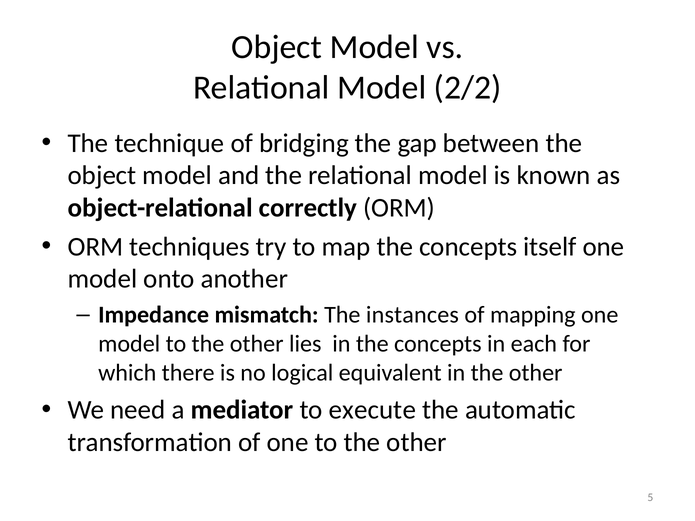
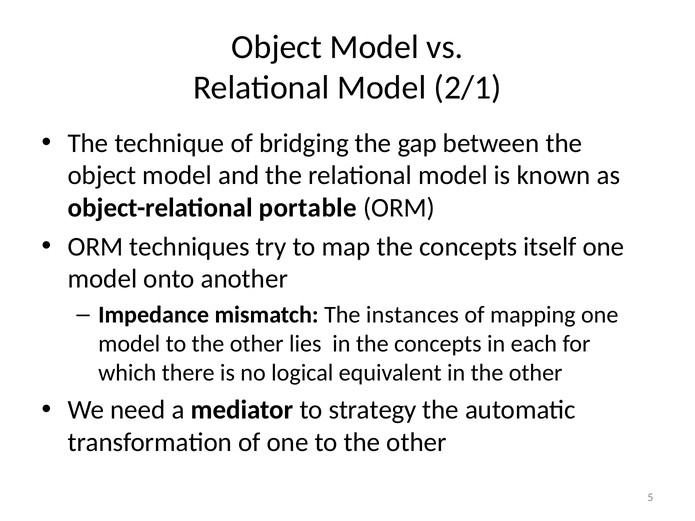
2/2: 2/2 -> 2/1
correctly: correctly -> portable
execute: execute -> strategy
